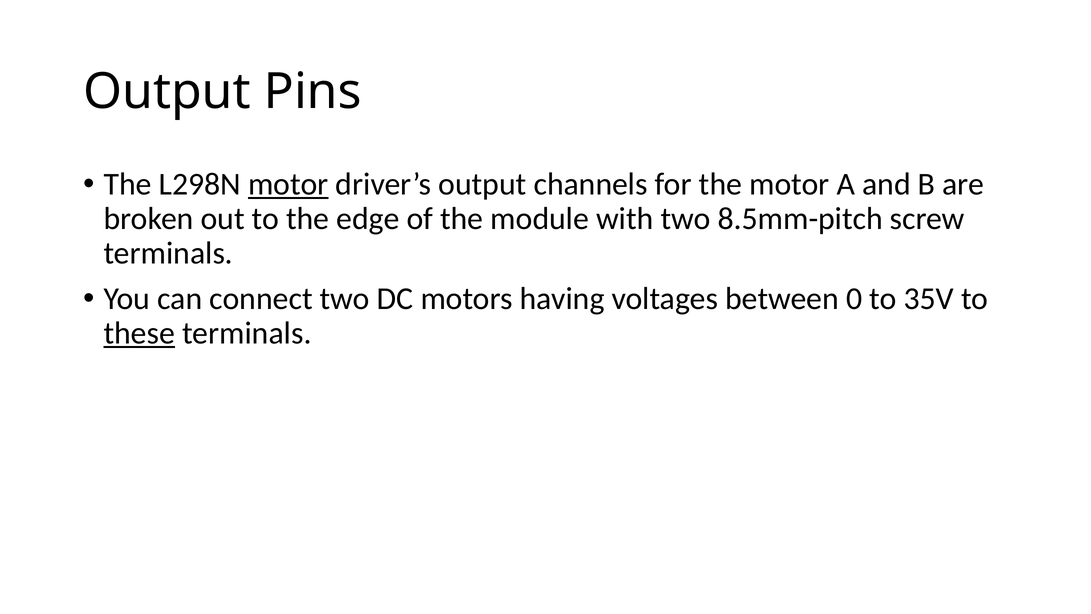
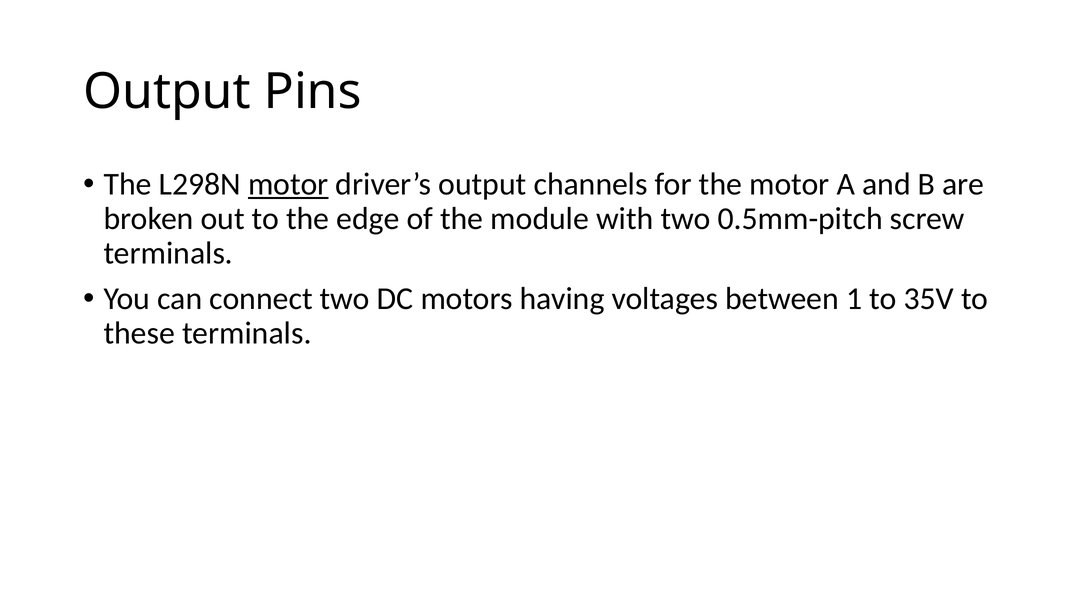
8.5mm-pitch: 8.5mm-pitch -> 0.5mm-pitch
0: 0 -> 1
these underline: present -> none
